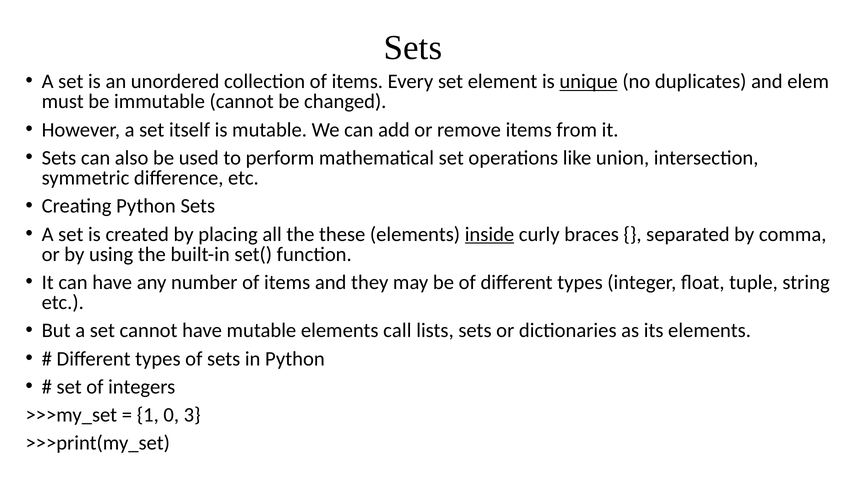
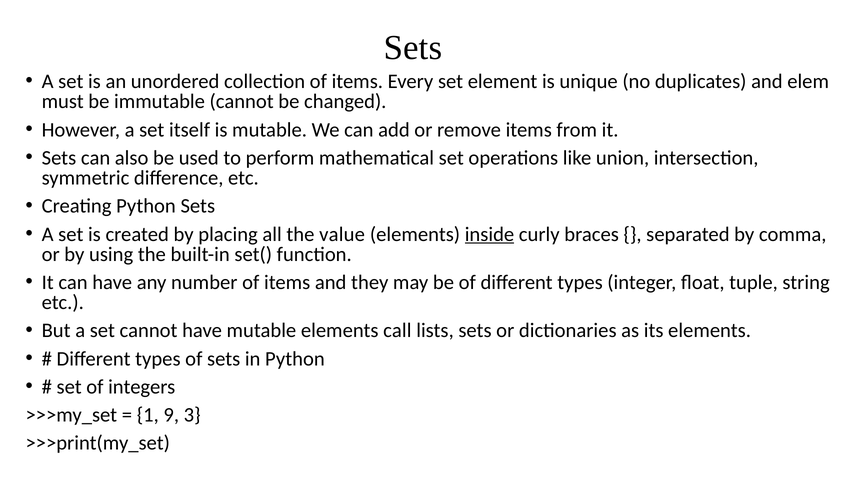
unique underline: present -> none
these: these -> value
0: 0 -> 9
